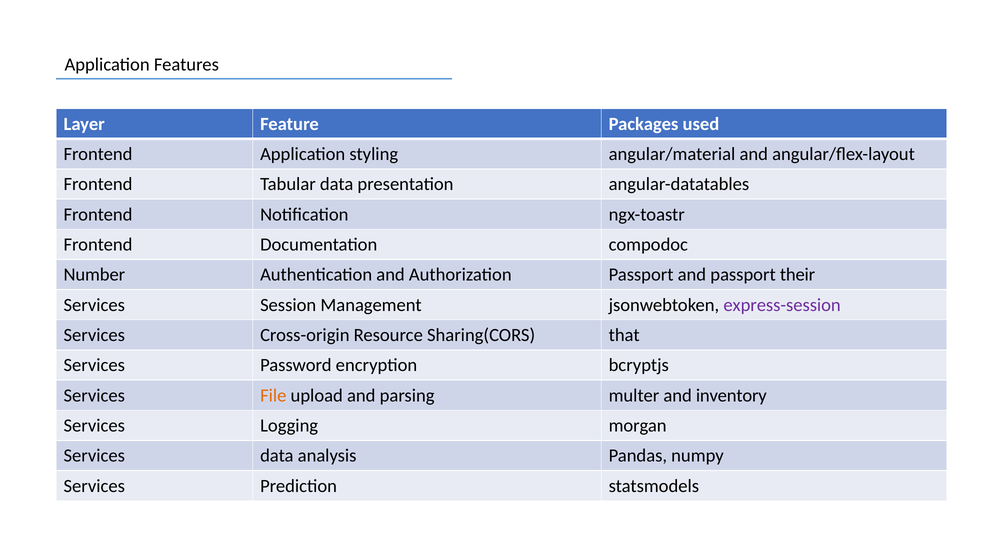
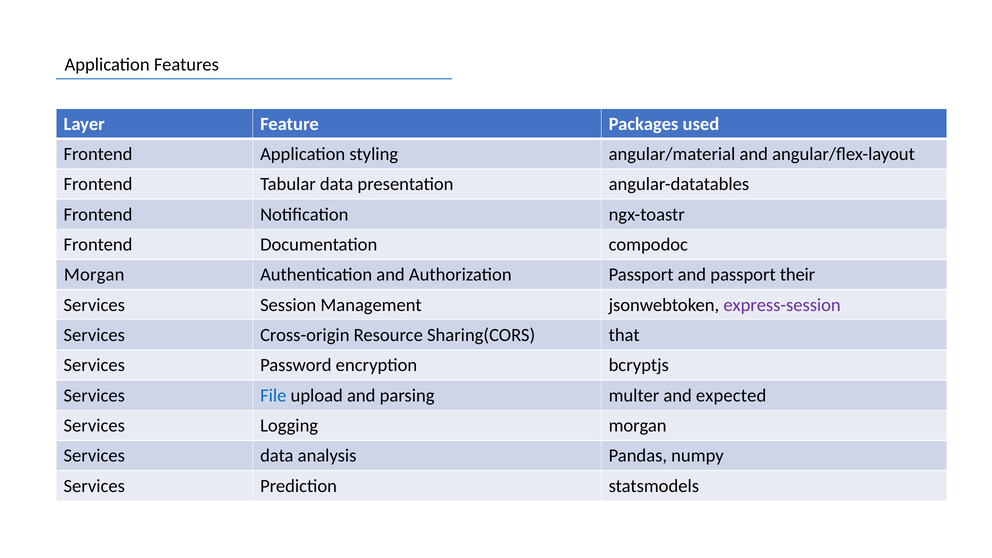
Number at (94, 275): Number -> Morgan
File colour: orange -> blue
inventory: inventory -> expected
